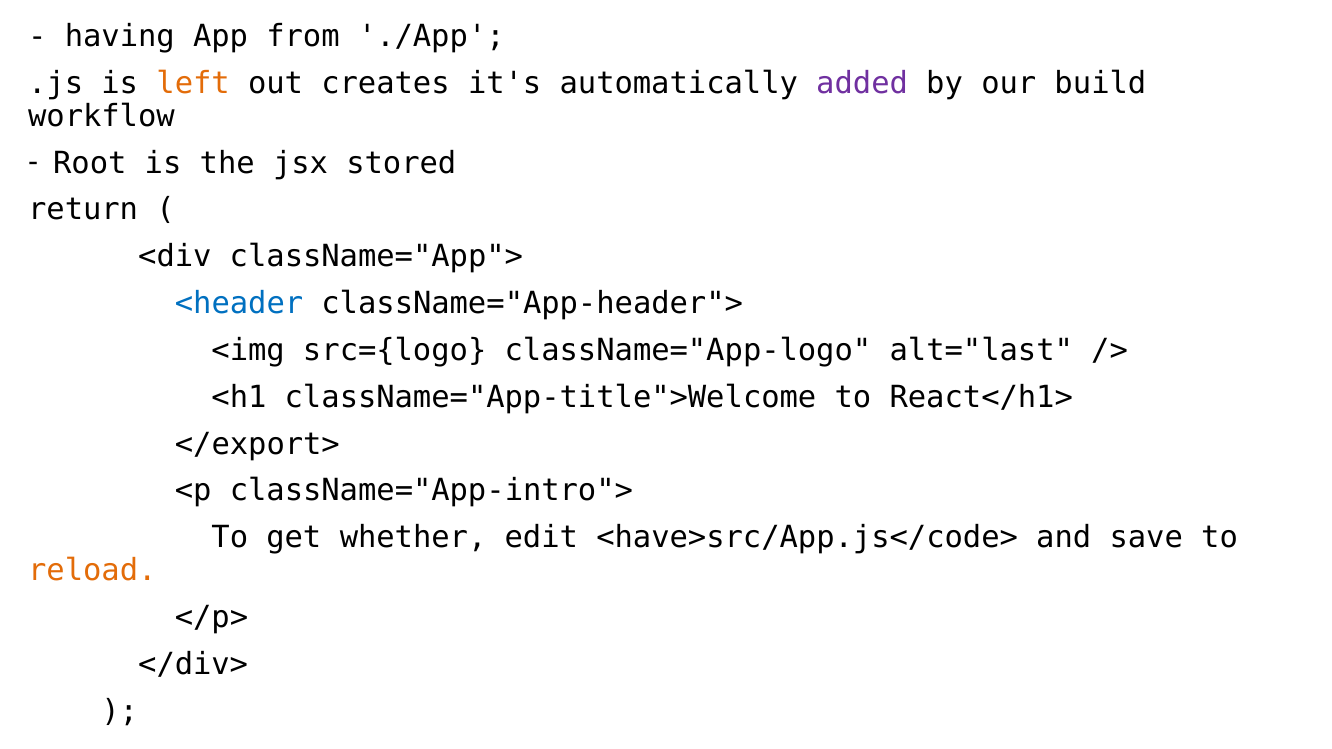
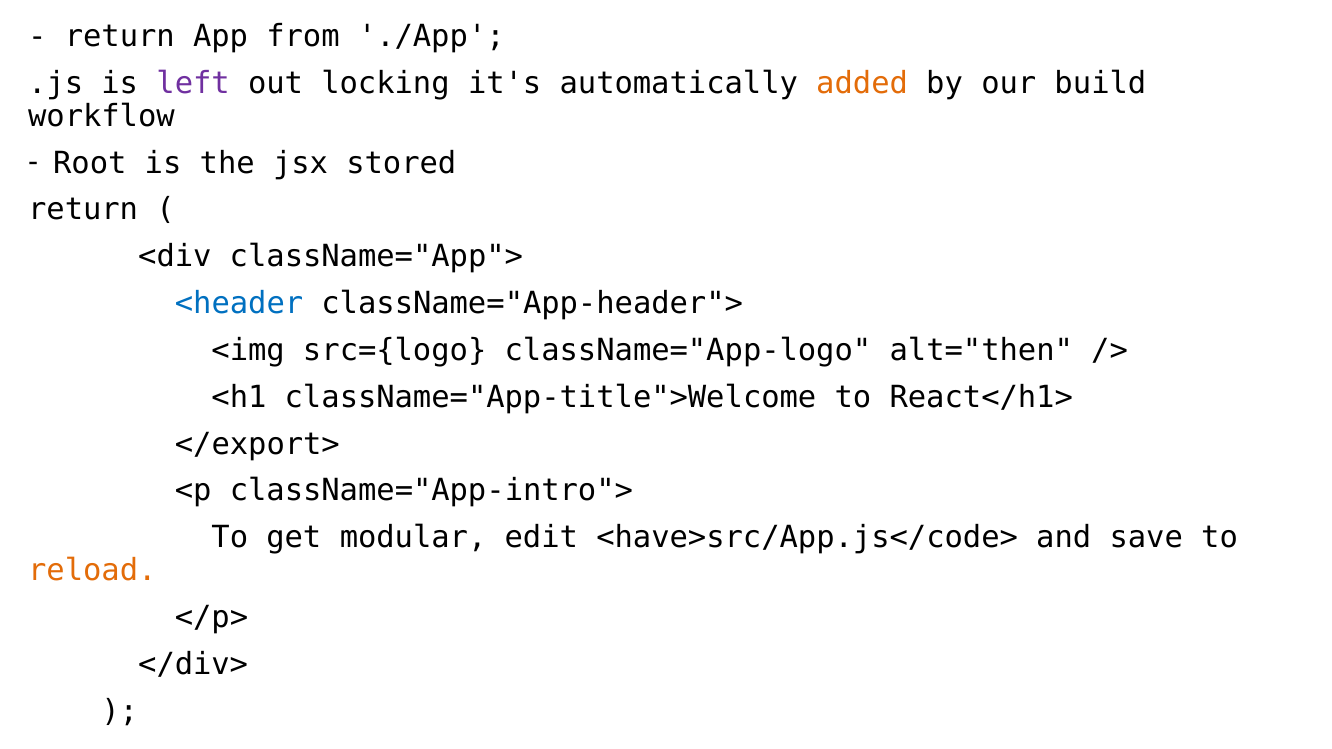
having at (120, 36): having -> return
left colour: orange -> purple
creates: creates -> locking
added colour: purple -> orange
alt="last: alt="last -> alt="then
whether: whether -> modular
